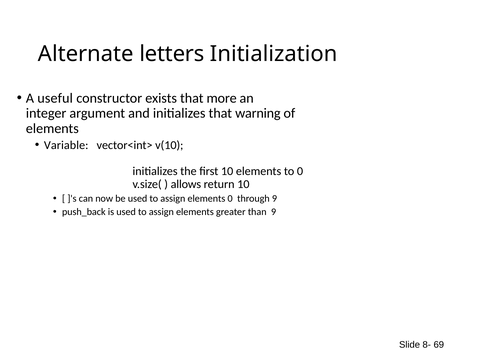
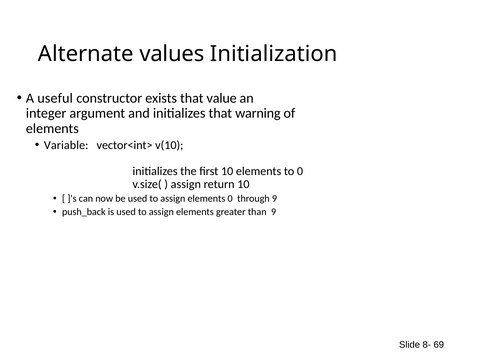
letters: letters -> values
more: more -> value
allows at (186, 184): allows -> assign
